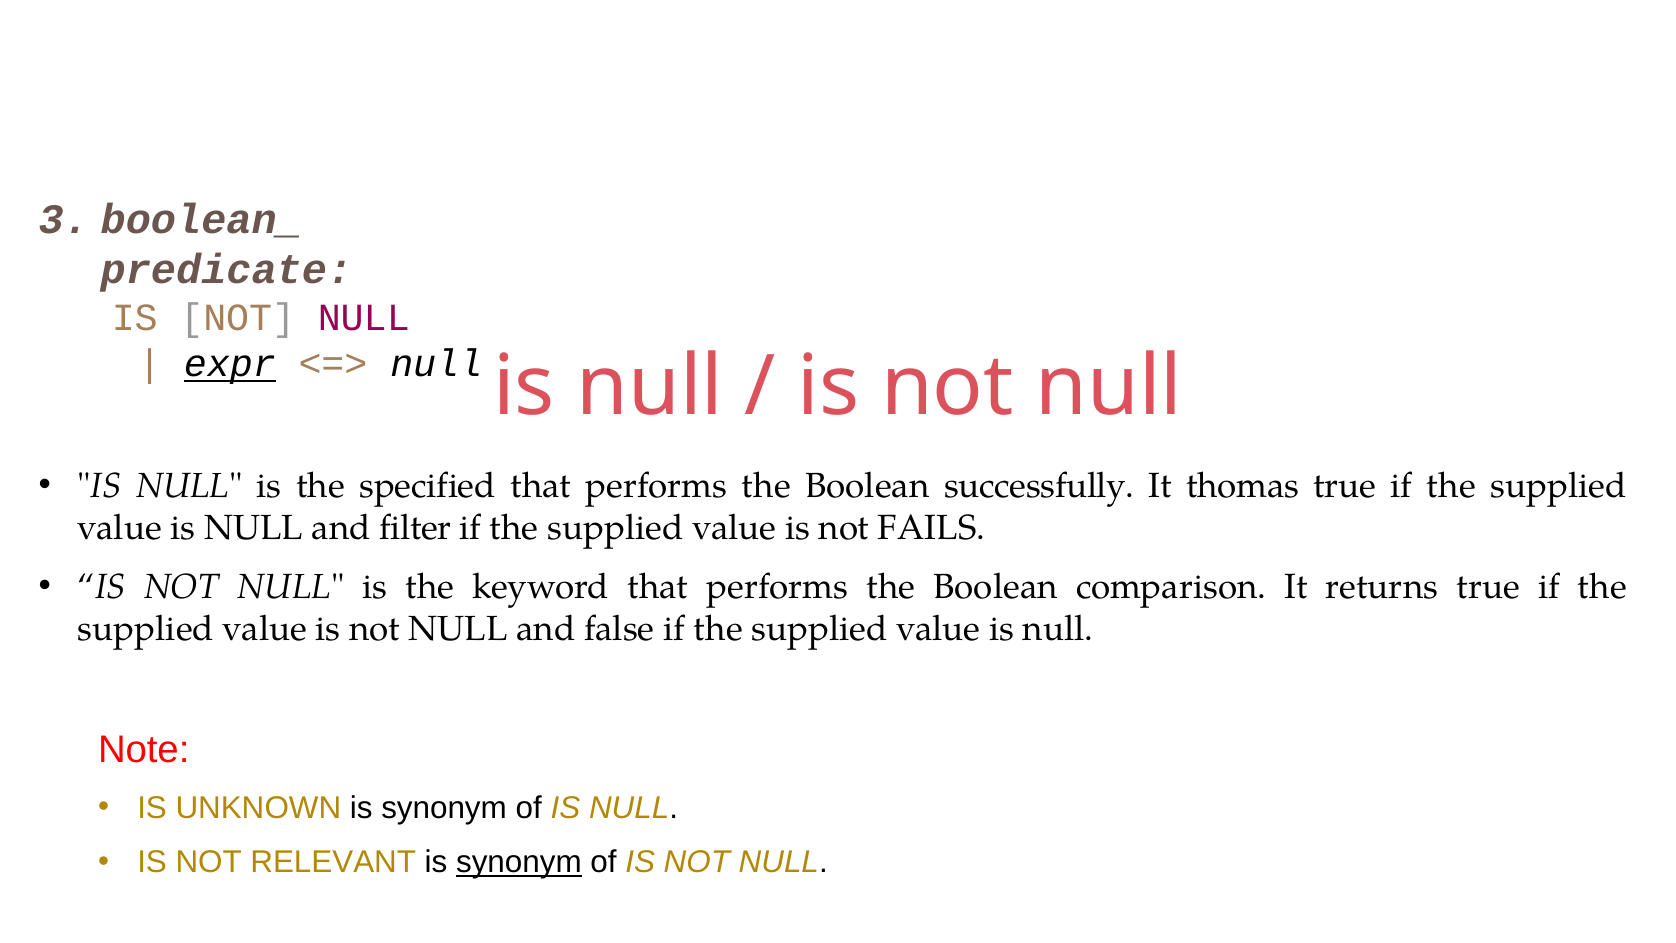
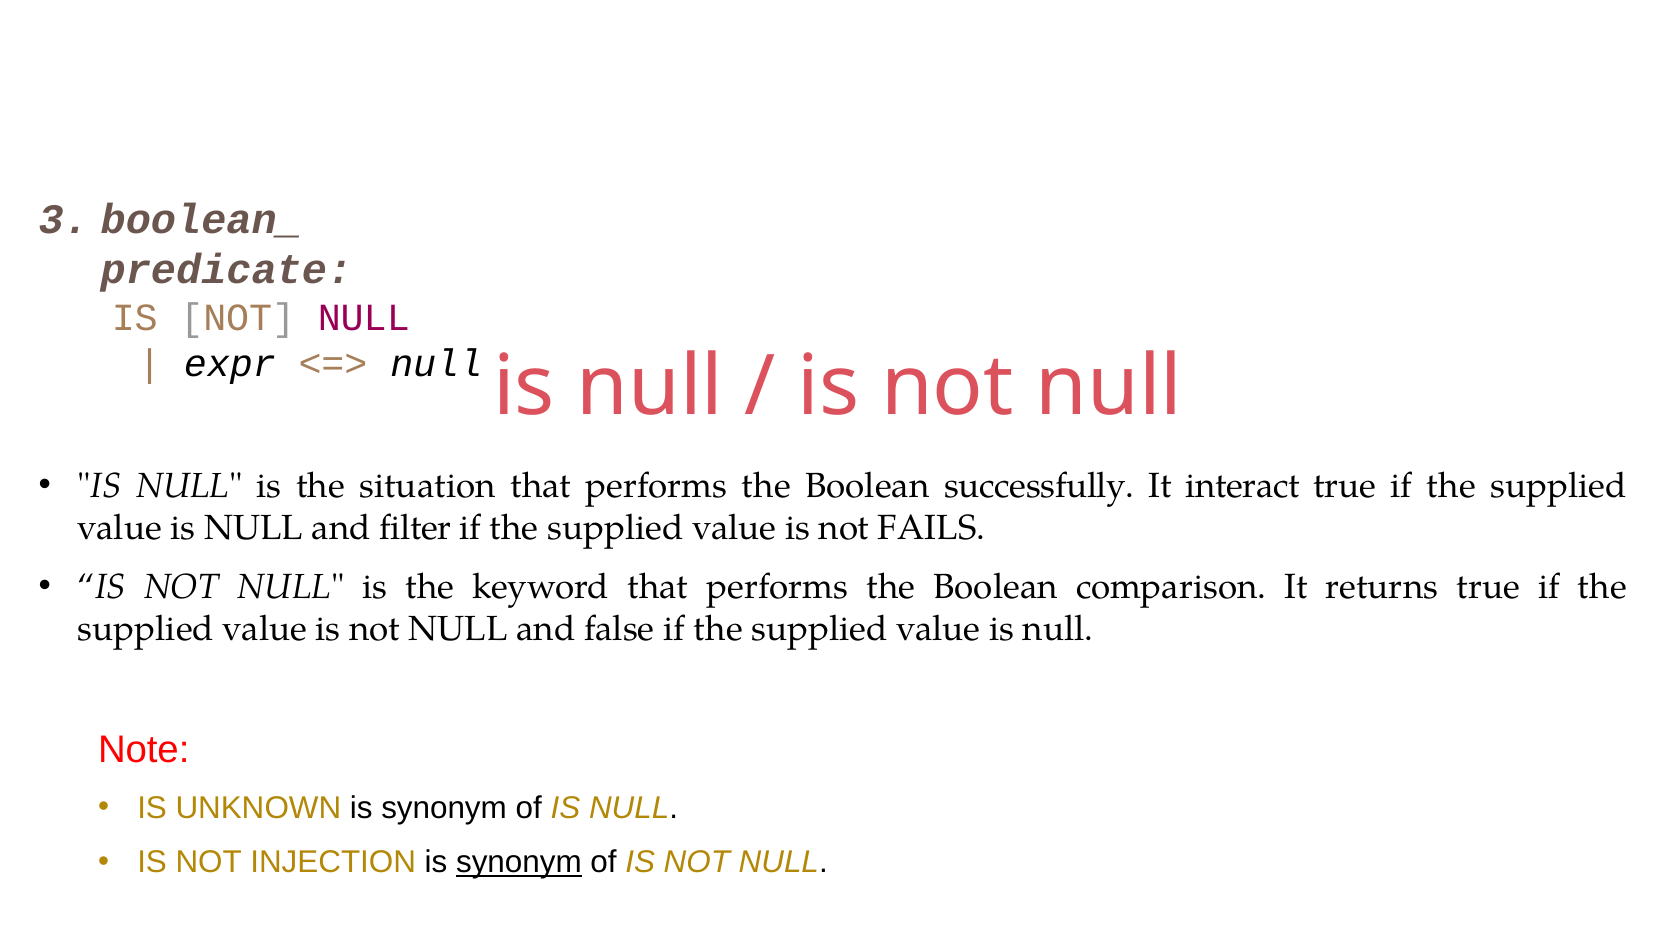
expr underline: present -> none
specified: specified -> situation
thomas: thomas -> interact
RELEVANT: RELEVANT -> INJECTION
